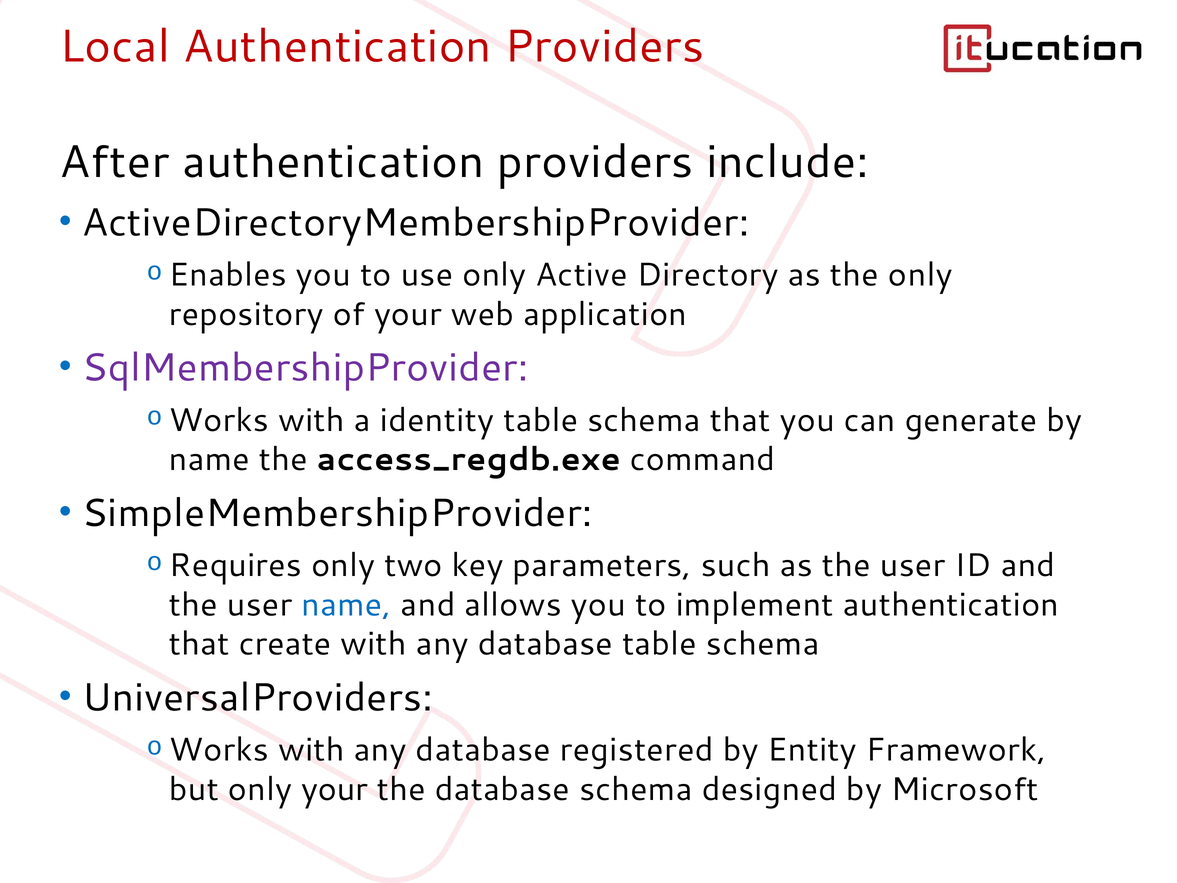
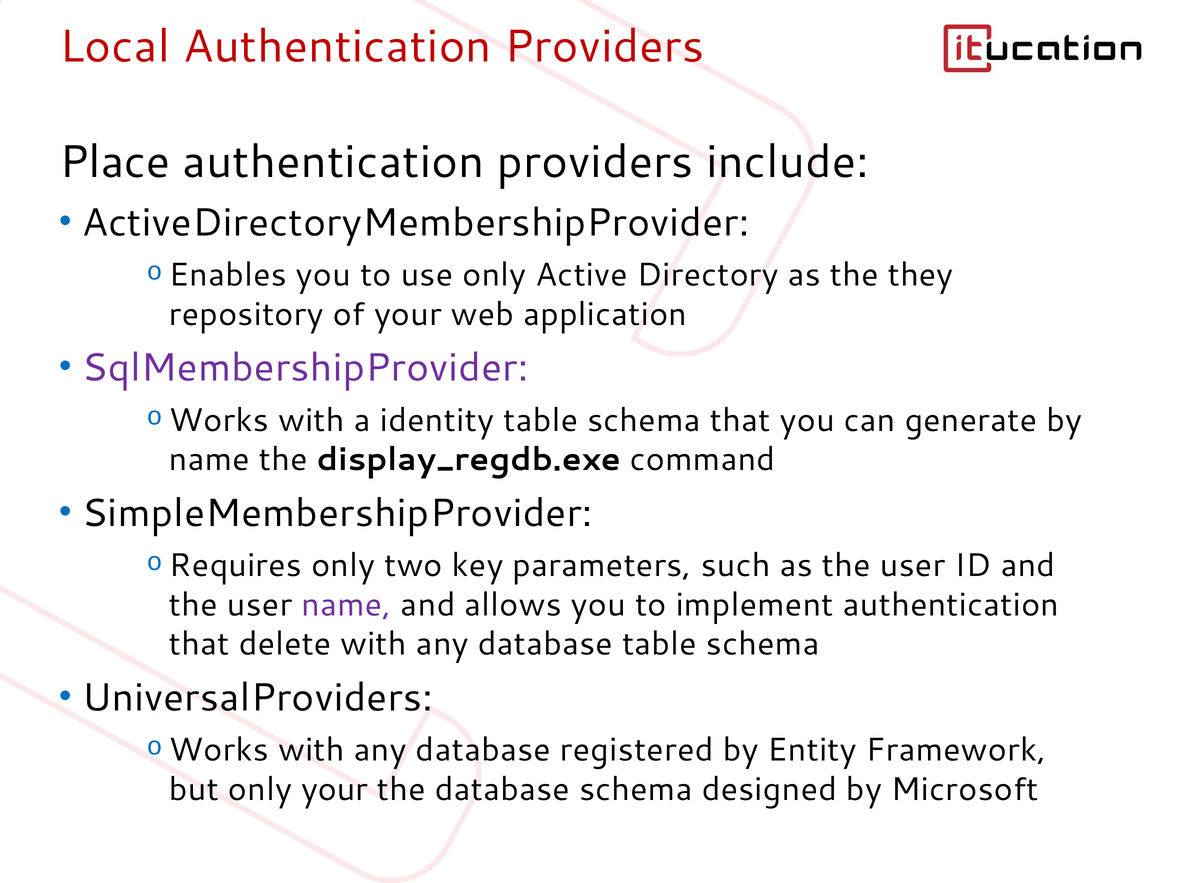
After: After -> Place
the only: only -> they
access_regdb.exe: access_regdb.exe -> display_regdb.exe
name at (346, 605) colour: blue -> purple
create: create -> delete
